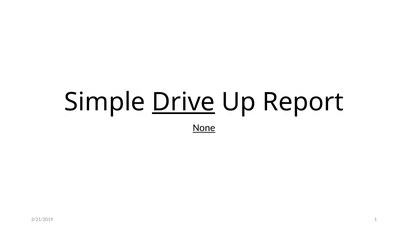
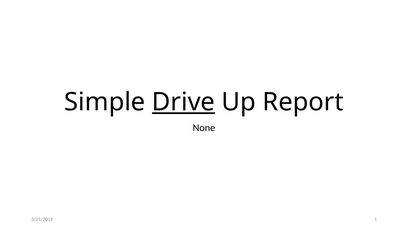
None underline: present -> none
